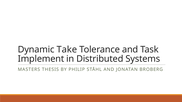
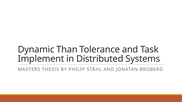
Take: Take -> Than
